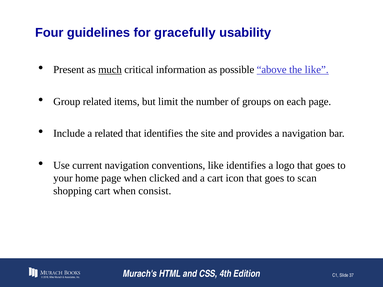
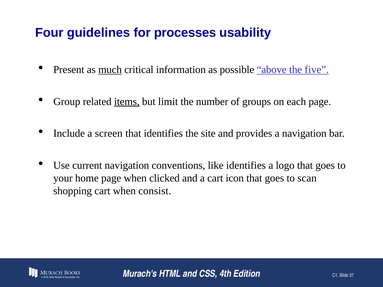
gracefully: gracefully -> processes
the like: like -> five
items underline: none -> present
a related: related -> screen
